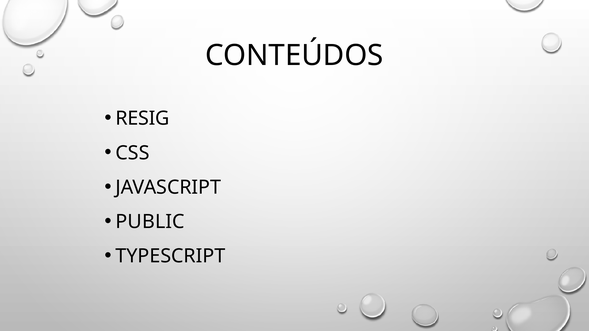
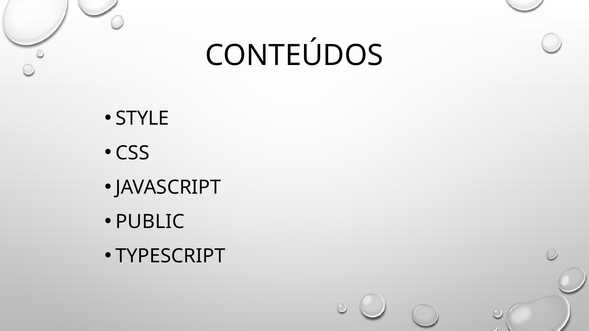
RESIG: RESIG -> STYLE
